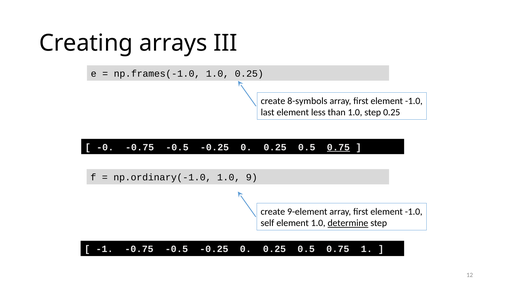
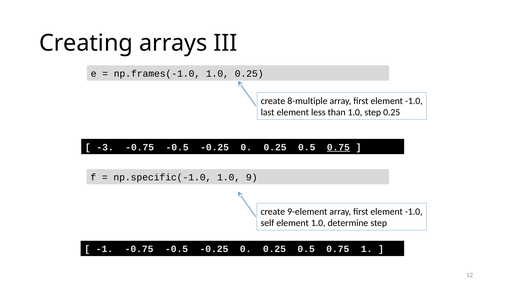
8-symbols: 8-symbols -> 8-multiple
-0: -0 -> -3
np.ordinary(-1.0: np.ordinary(-1.0 -> np.specific(-1.0
determine underline: present -> none
